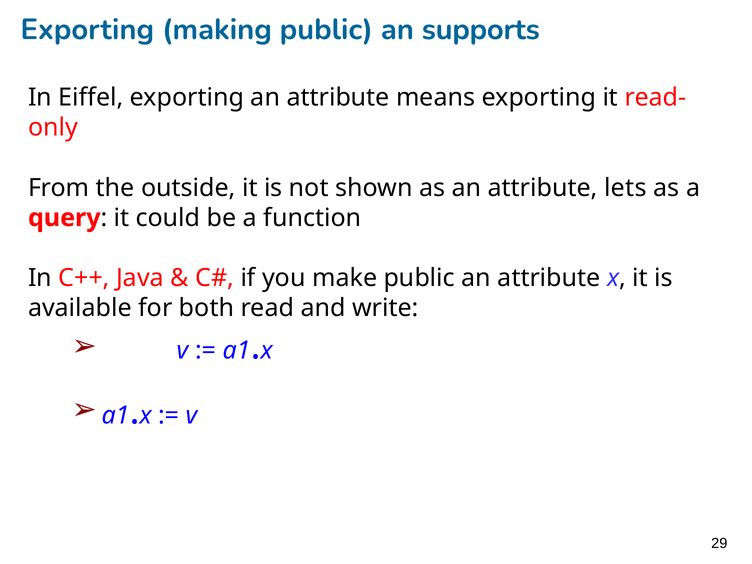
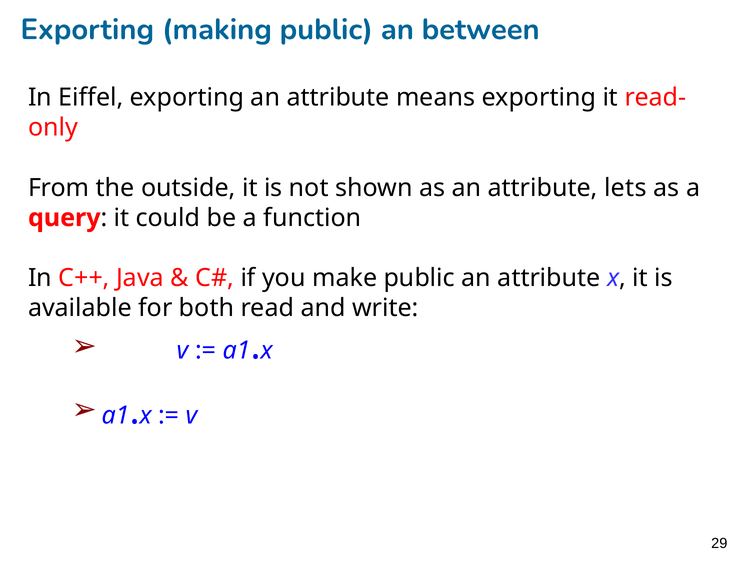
supports: supports -> between
